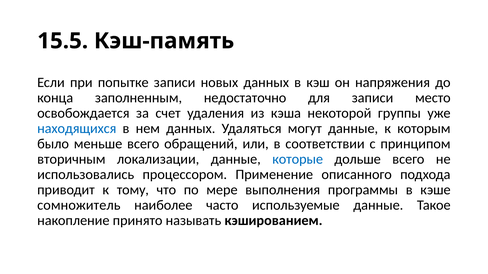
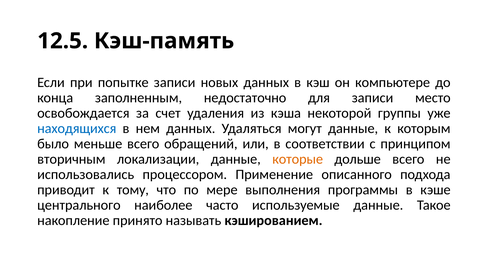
15.5: 15.5 -> 12.5
напряжения: напряжения -> компьютере
которые colour: blue -> orange
сомножитель: сомножитель -> центрального
